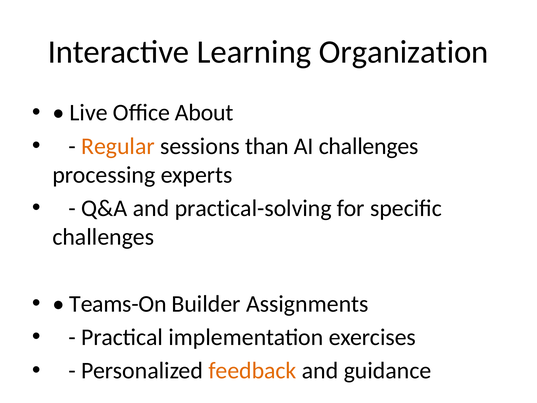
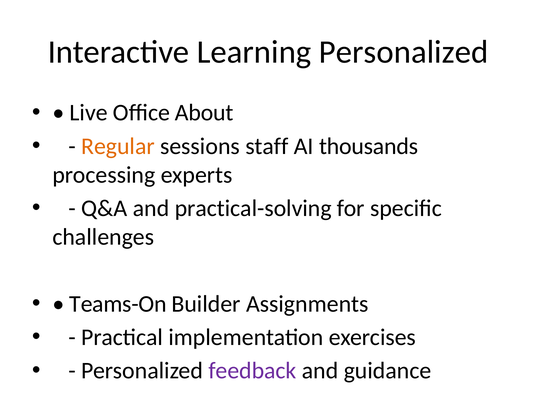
Learning Organization: Organization -> Personalized
than: than -> staff
AI challenges: challenges -> thousands
feedback colour: orange -> purple
